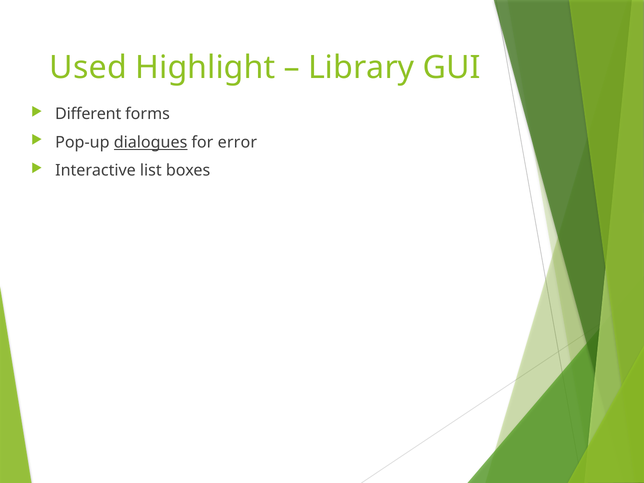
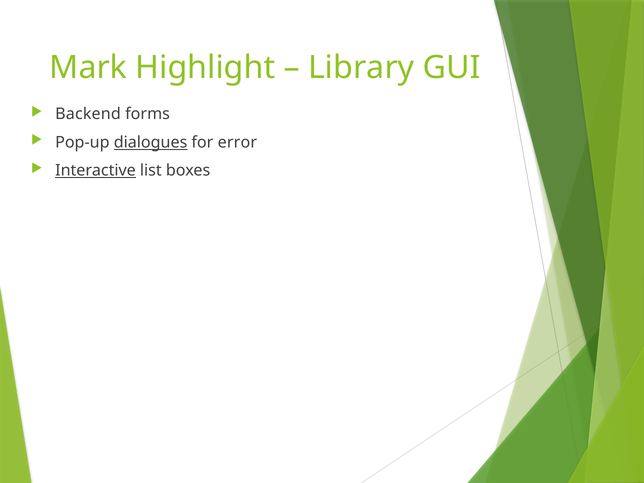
Used: Used -> Mark
Different: Different -> Backend
Interactive underline: none -> present
